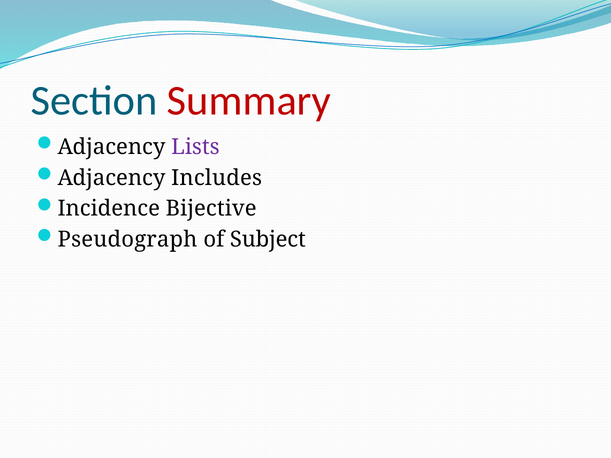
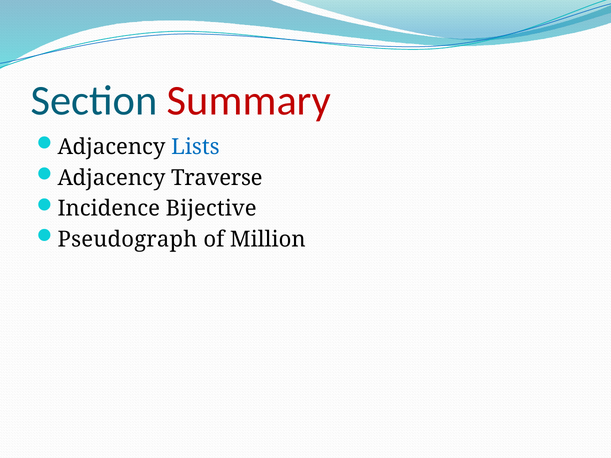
Lists colour: purple -> blue
Includes: Includes -> Traverse
Subject: Subject -> Million
